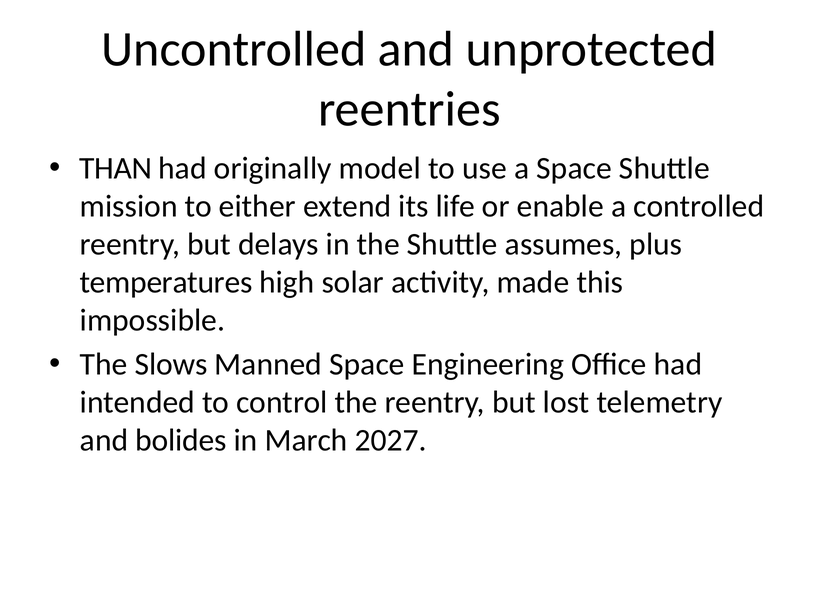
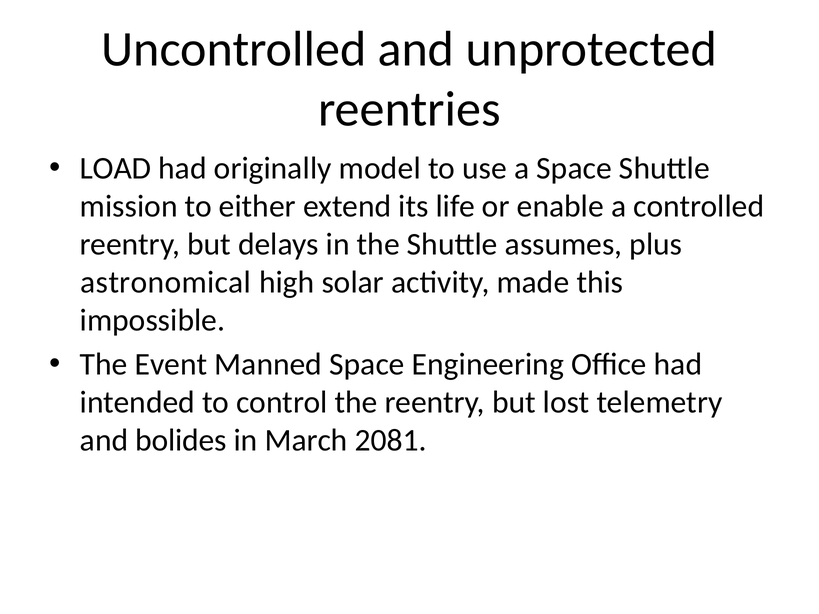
THAN: THAN -> LOAD
temperatures: temperatures -> astronomical
Slows: Slows -> Event
2027: 2027 -> 2081
